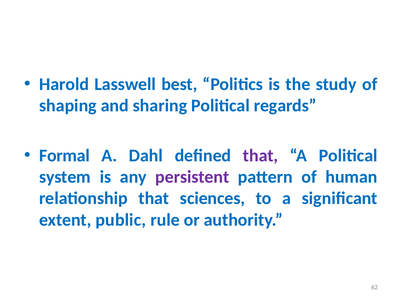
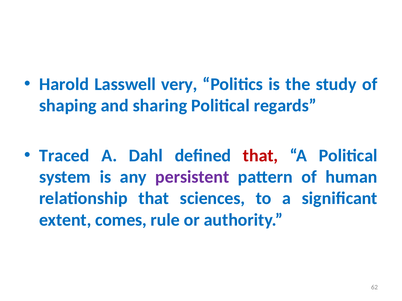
best: best -> very
Formal: Formal -> Traced
that at (261, 156) colour: purple -> red
public: public -> comes
